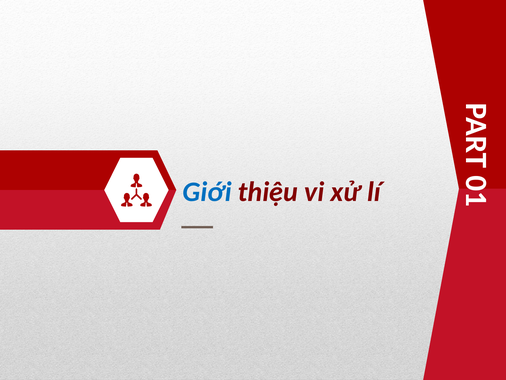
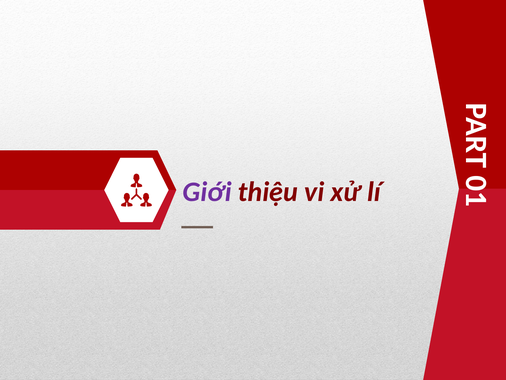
Giới colour: blue -> purple
